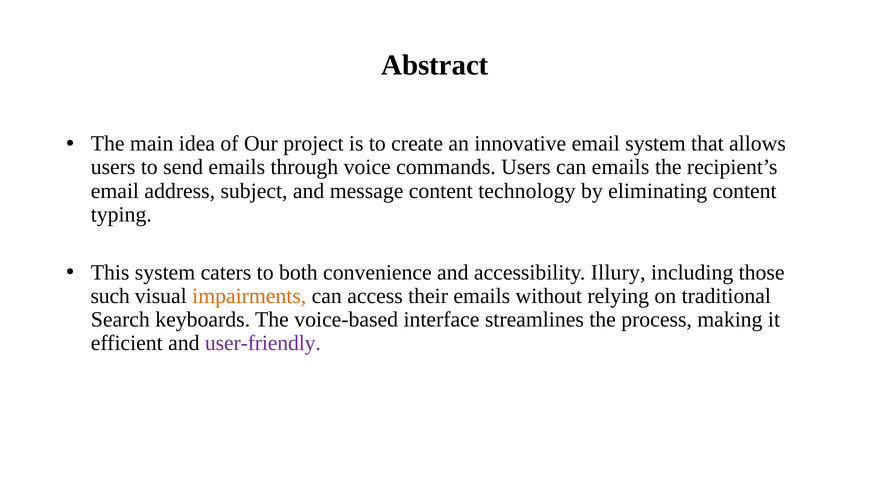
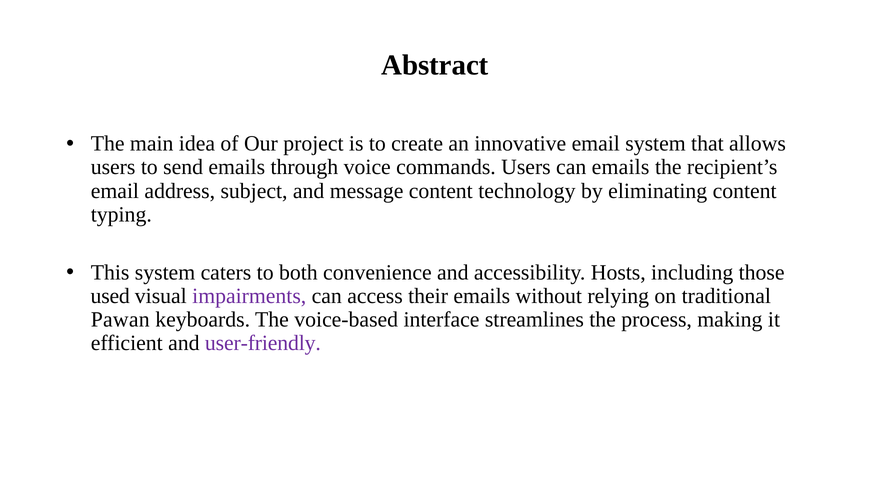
Illury: Illury -> Hosts
such: such -> used
impairments colour: orange -> purple
Search: Search -> Pawan
